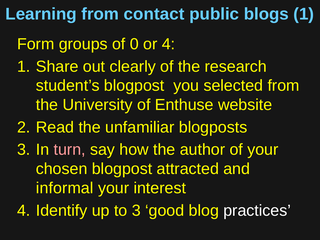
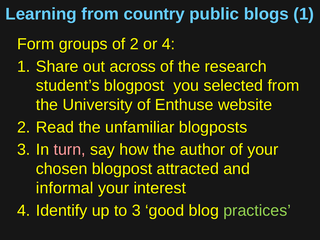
contact: contact -> country
of 0: 0 -> 2
clearly: clearly -> across
practices colour: white -> light green
